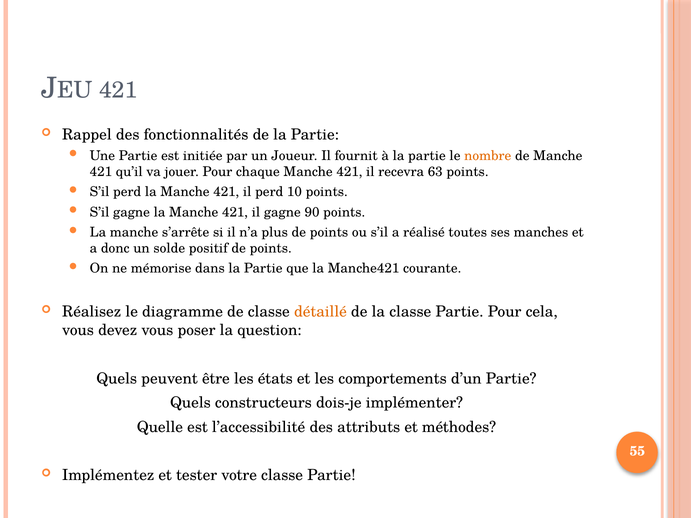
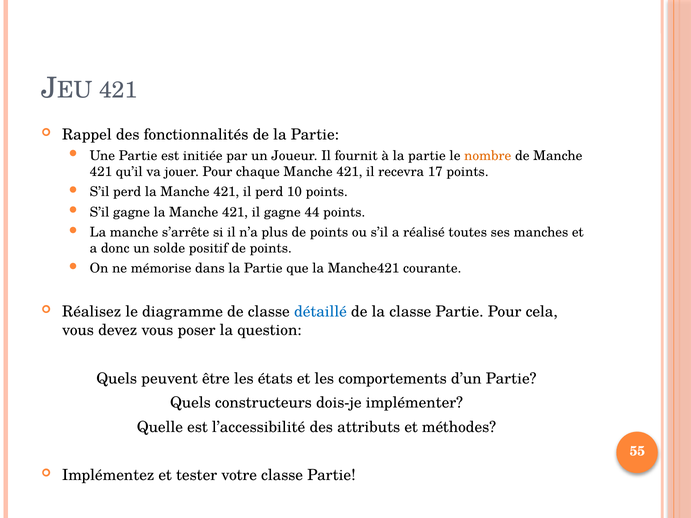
63: 63 -> 17
90: 90 -> 44
détaillé colour: orange -> blue
